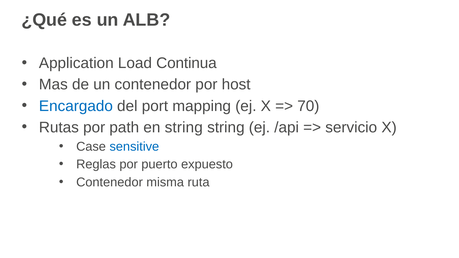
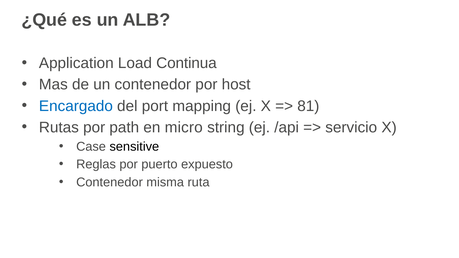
70: 70 -> 81
en string: string -> micro
sensitive colour: blue -> black
